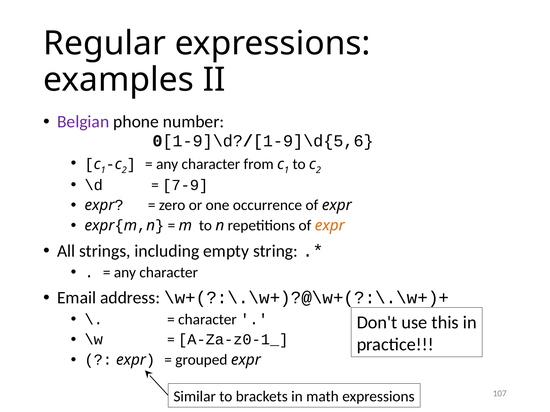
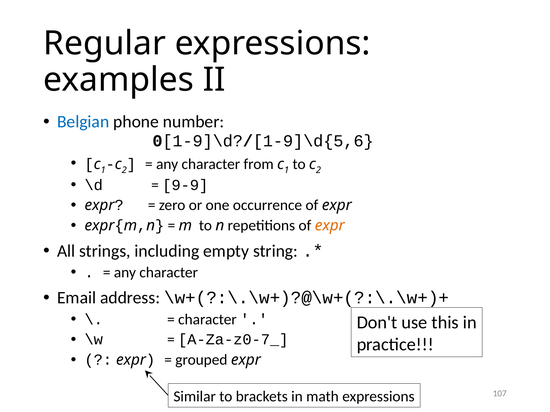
Belgian colour: purple -> blue
7-9: 7-9 -> 9-9
A-Za-z0-1_: A-Za-z0-1_ -> A-Za-z0-7_
